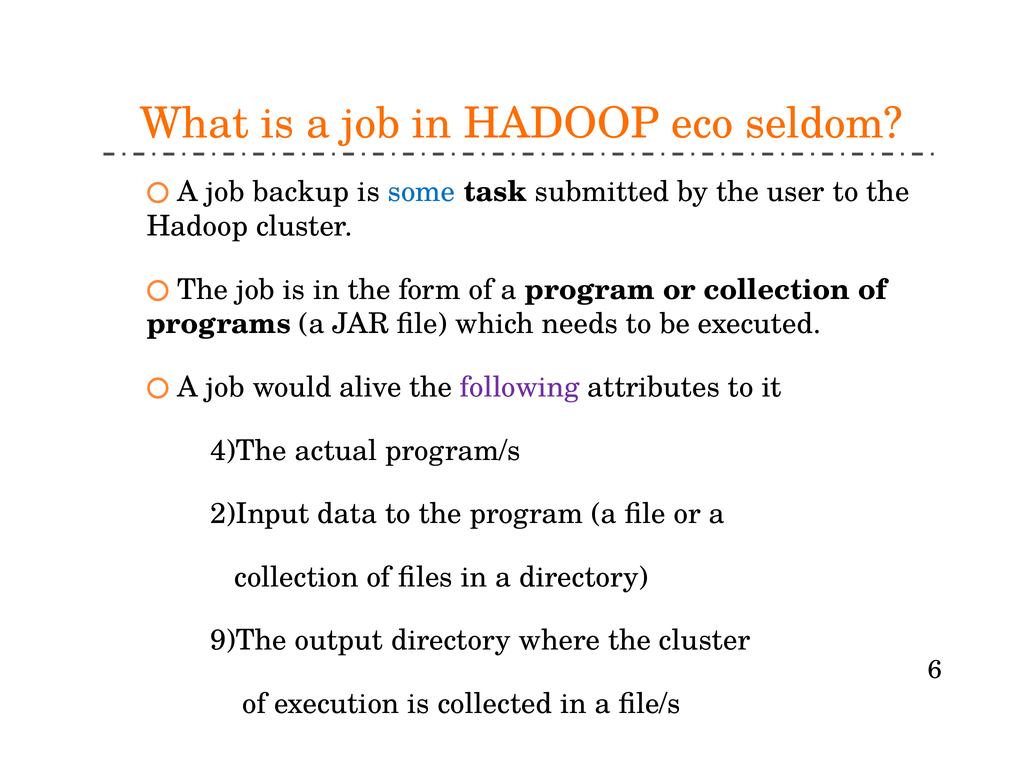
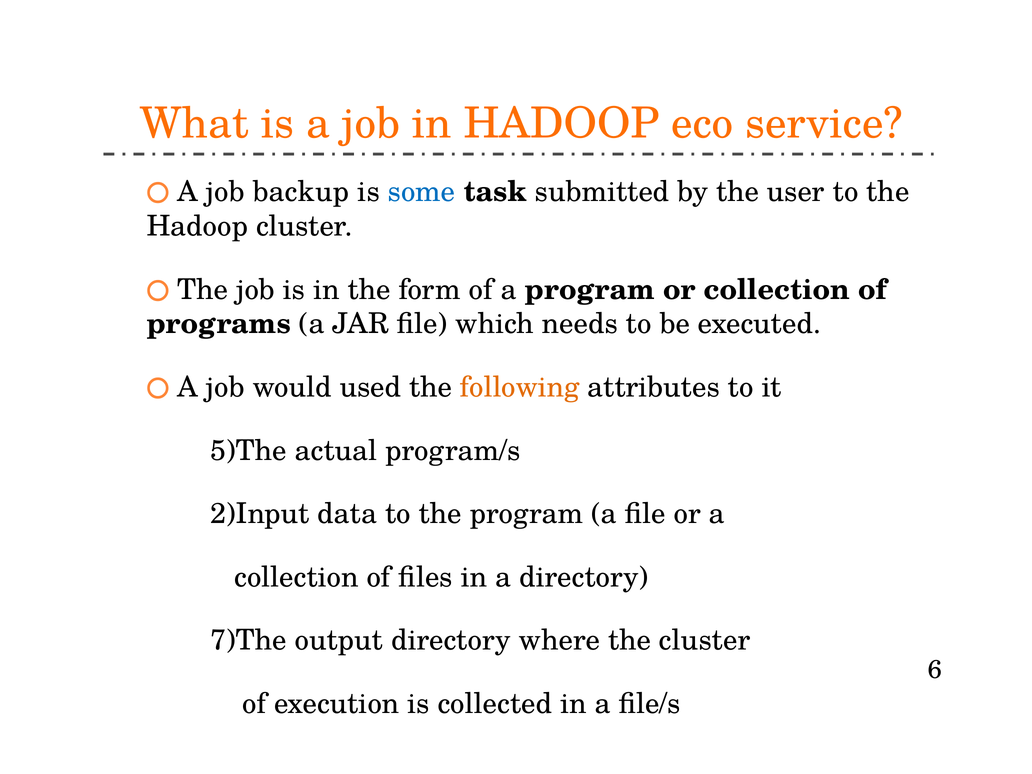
seldom: seldom -> service
alive: alive -> used
following colour: purple -> orange
4)The: 4)The -> 5)The
9)The: 9)The -> 7)The
